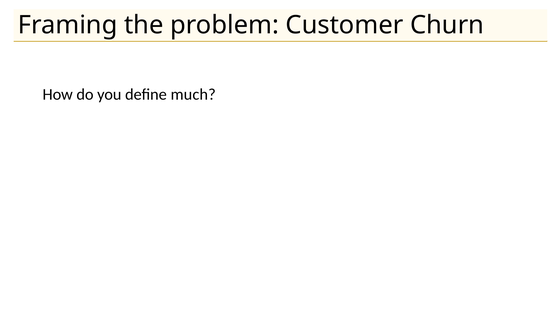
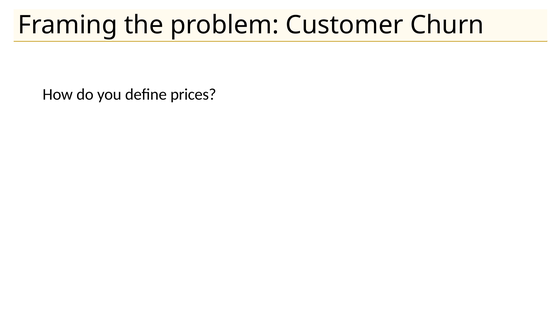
much: much -> prices
